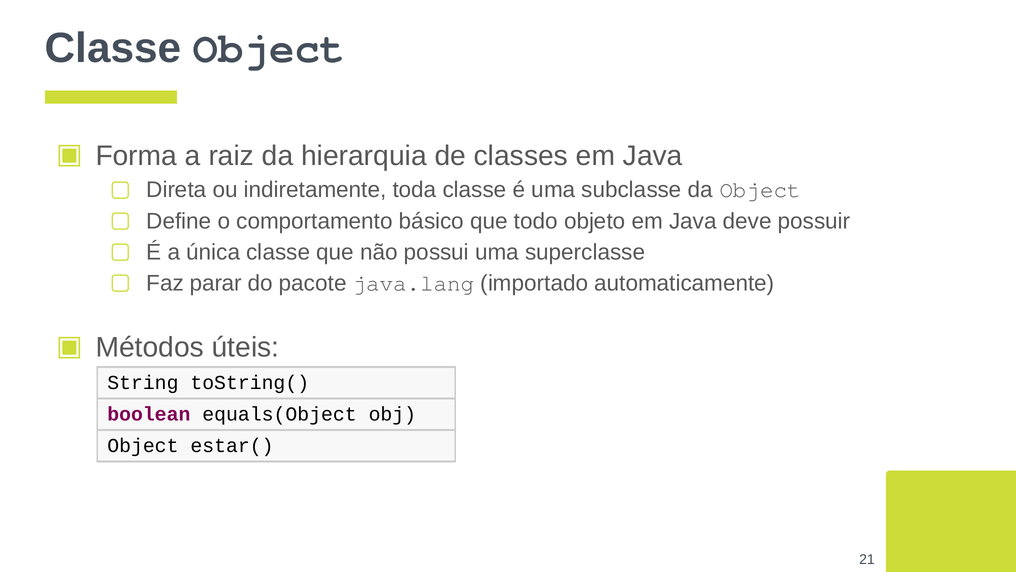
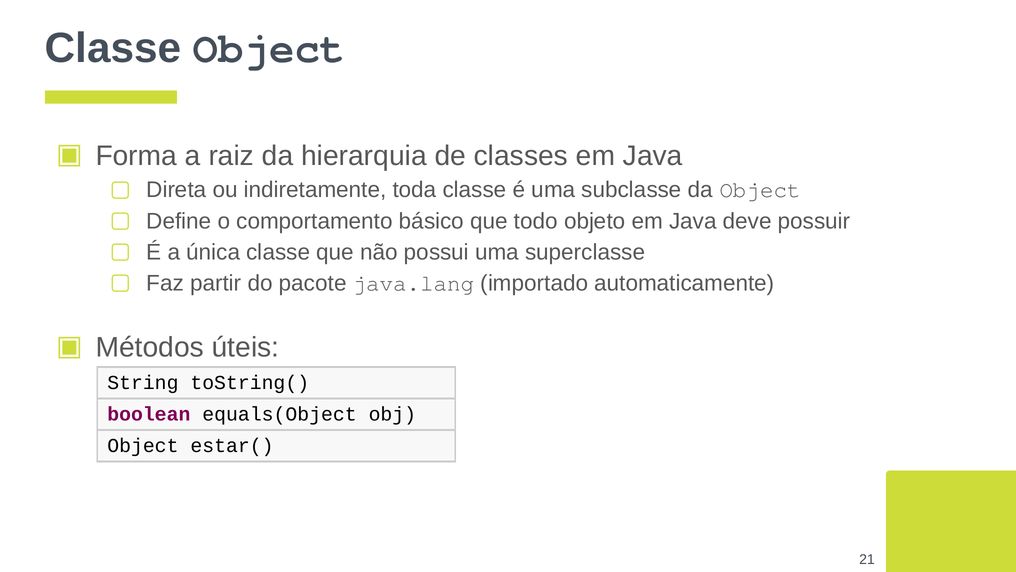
parar: parar -> partir
